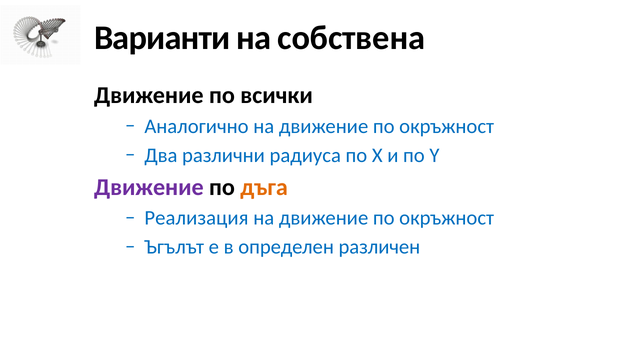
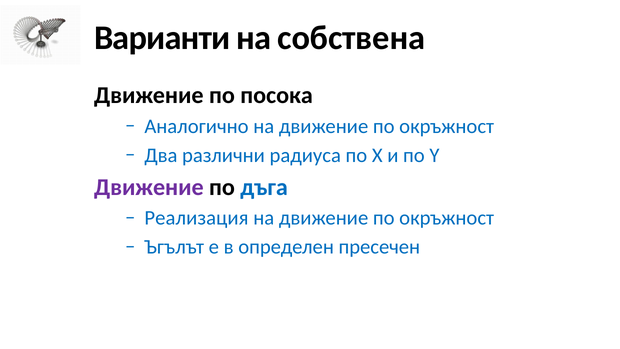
всички: всички -> посока
дъга colour: orange -> blue
различен: различен -> пресечен
